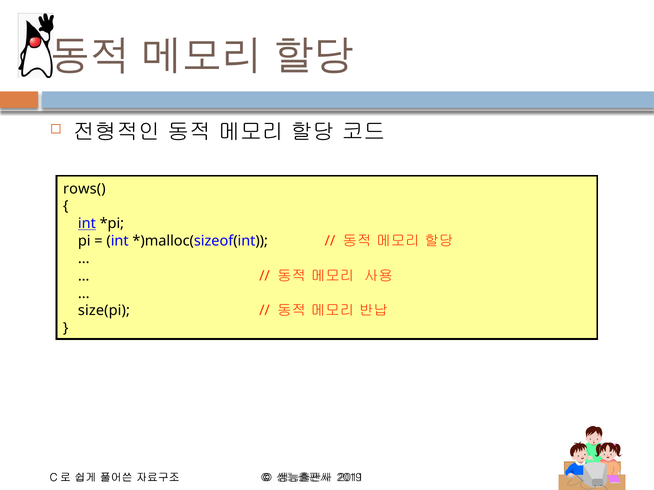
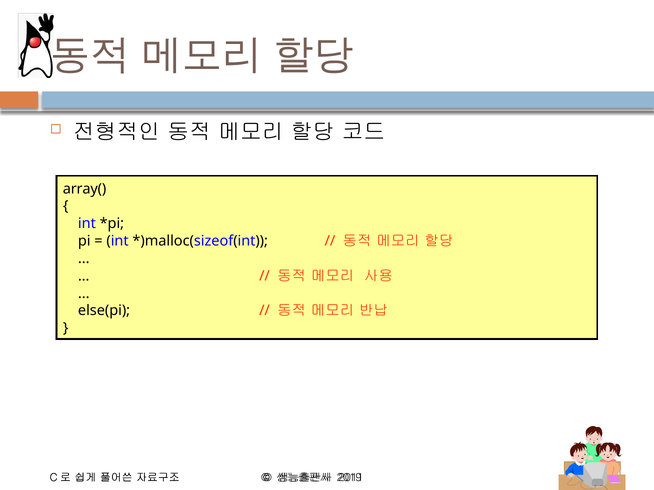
rows(: rows( -> array(
int at (87, 224) underline: present -> none
size(pi: size(pi -> else(pi
